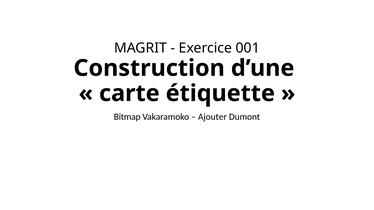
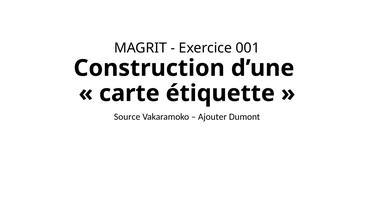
Bitmap: Bitmap -> Source
